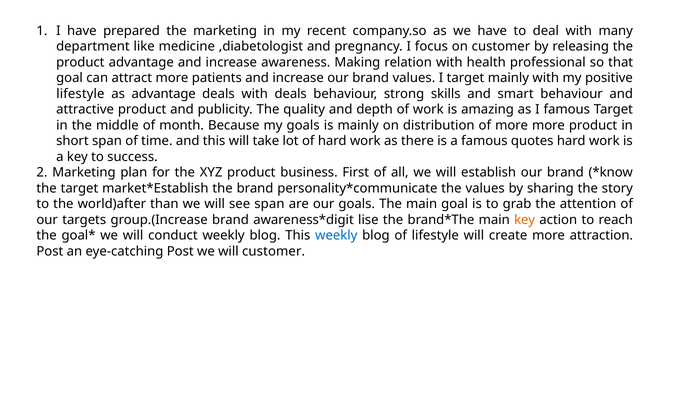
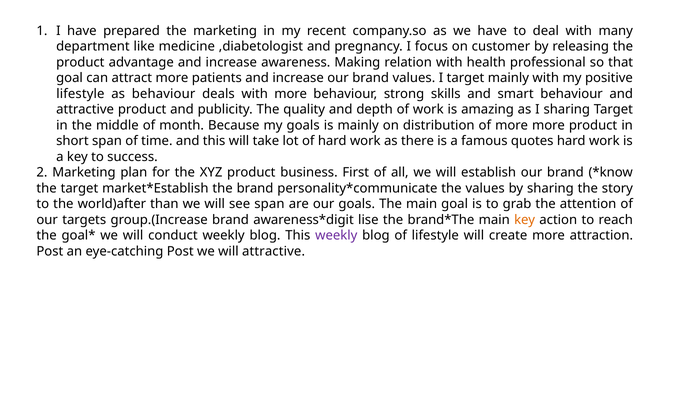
as advantage: advantage -> behaviour
with deals: deals -> more
I famous: famous -> sharing
weekly at (336, 236) colour: blue -> purple
will customer: customer -> attractive
